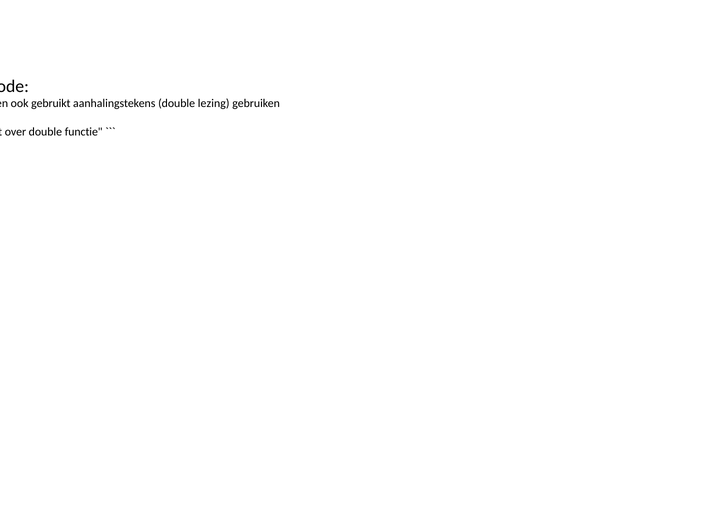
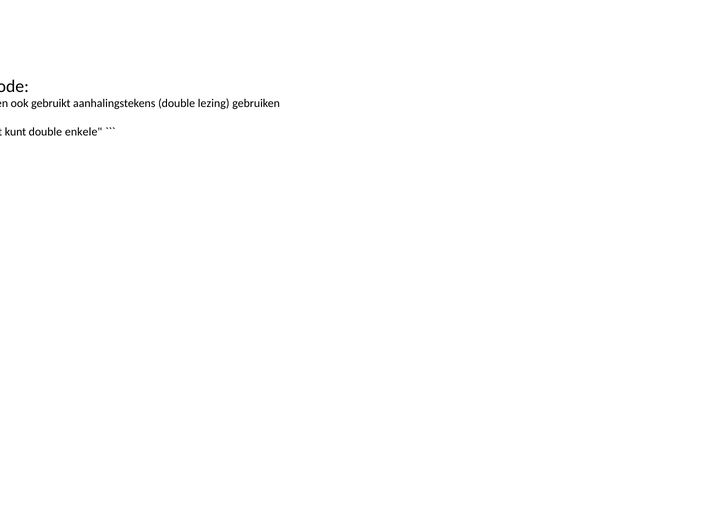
over: over -> kunt
functie: functie -> enkele
